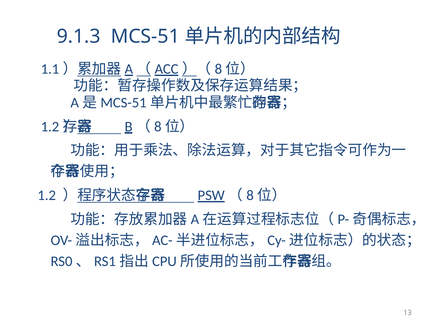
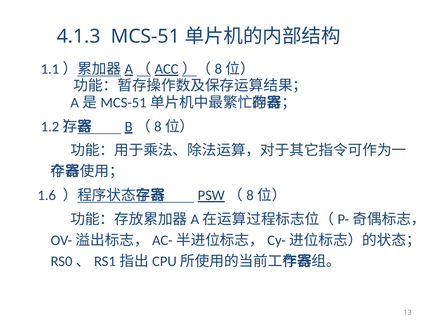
9.1.3: 9.1.3 -> 4.1.3
1.2: 1.2 -> 1.6
